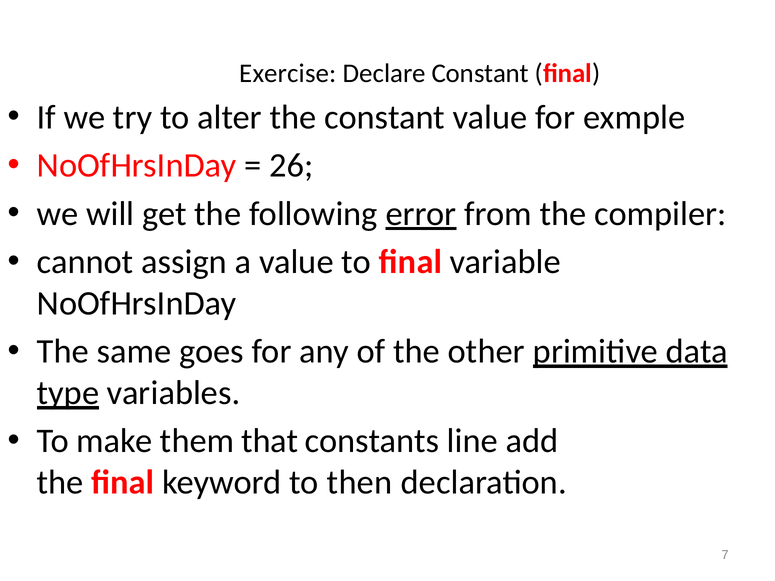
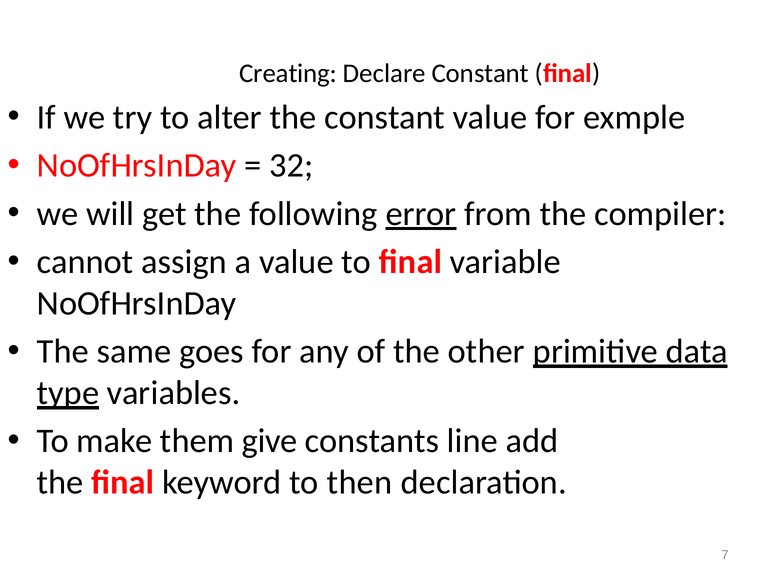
Exercise: Exercise -> Creating
26: 26 -> 32
that: that -> give
